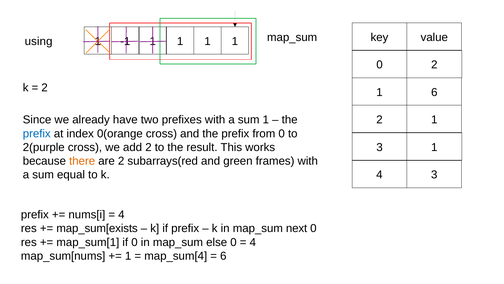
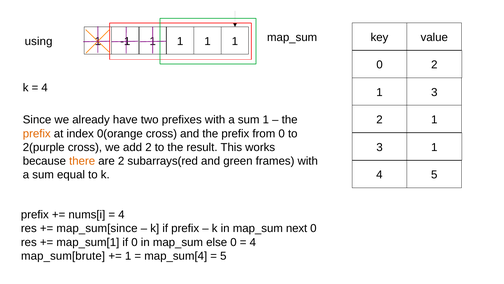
2 at (45, 88): 2 -> 4
1 6: 6 -> 3
prefix at (37, 133) colour: blue -> orange
4 3: 3 -> 5
map_sum[exists: map_sum[exists -> map_sum[since
map_sum[nums: map_sum[nums -> map_sum[brute
6 at (223, 256): 6 -> 5
